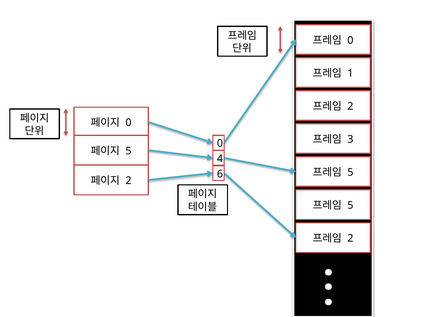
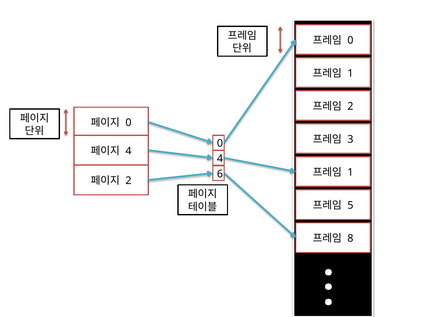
5 at (128, 151): 5 -> 4
5 at (350, 172): 5 -> 1
2 at (350, 238): 2 -> 8
